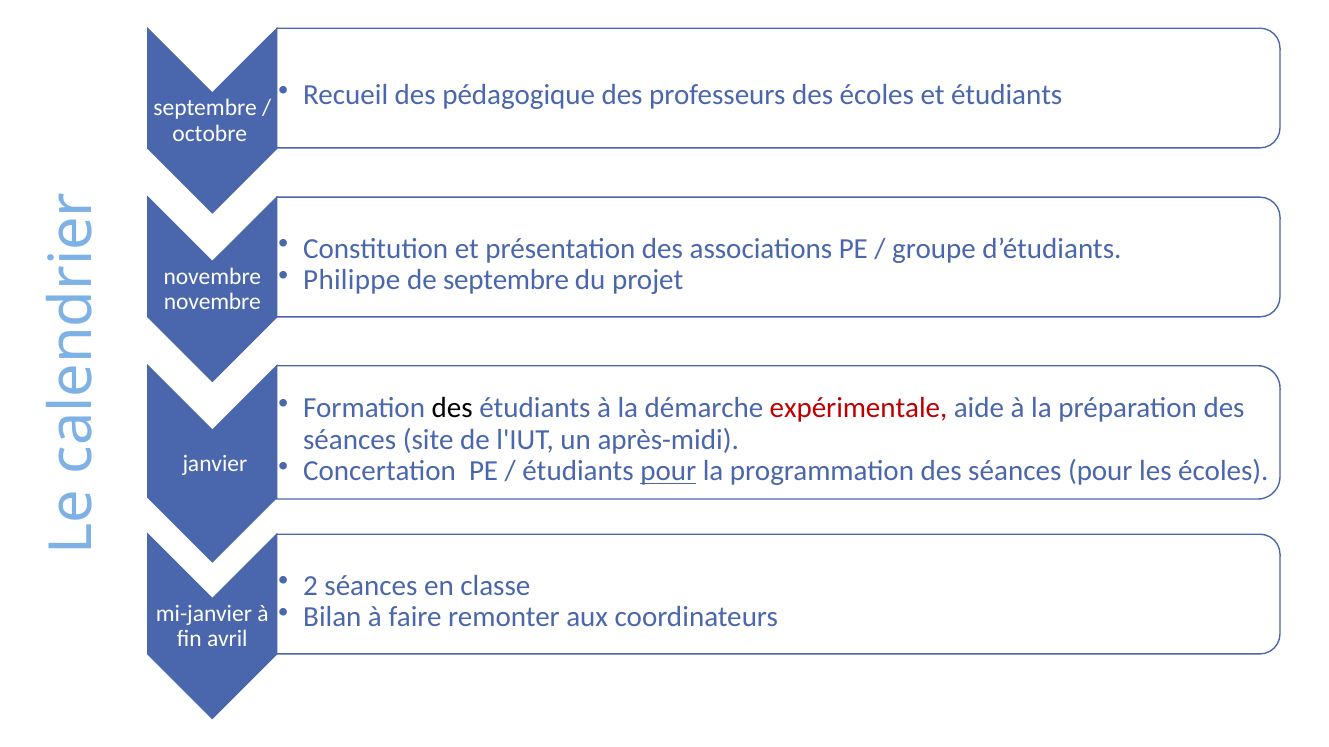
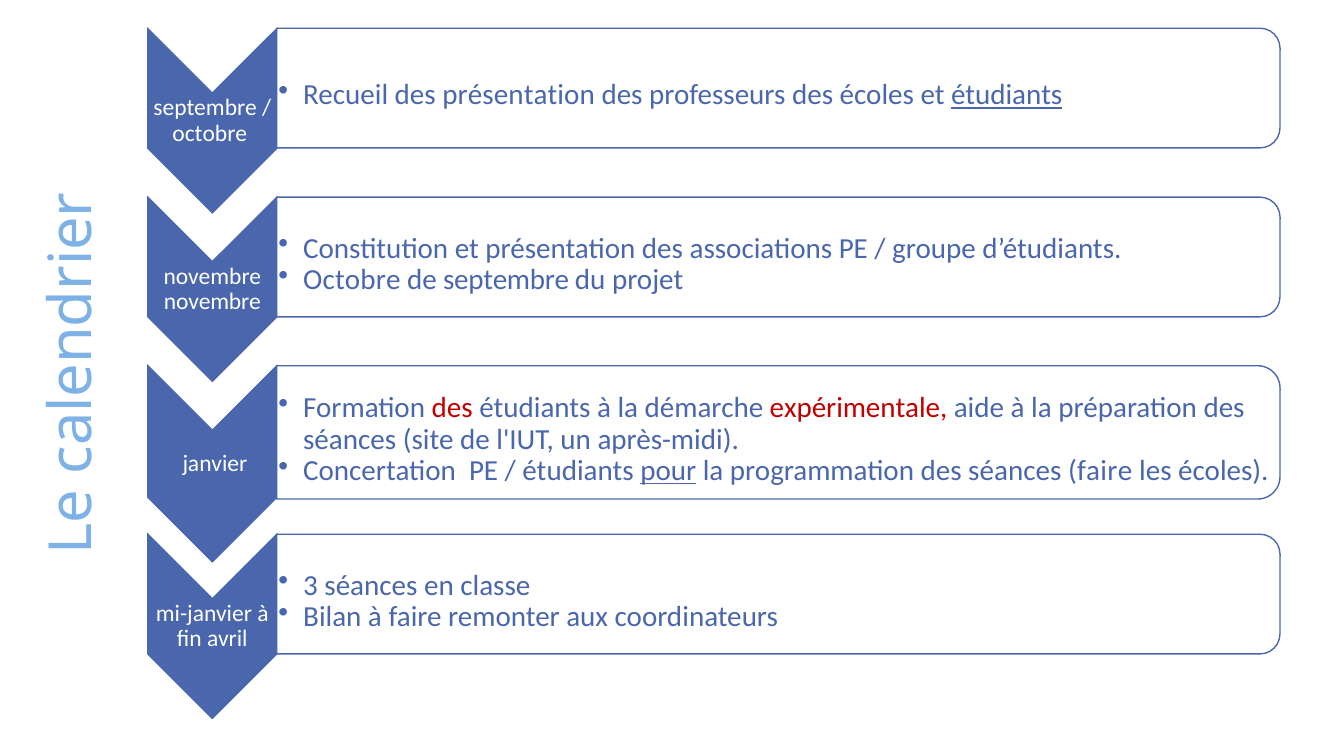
des pédagogique: pédagogique -> présentation
étudiants at (1007, 95) underline: none -> present
Philippe at (352, 280): Philippe -> Octobre
des at (452, 408) colour: black -> red
séances pour: pour -> faire
2: 2 -> 3
